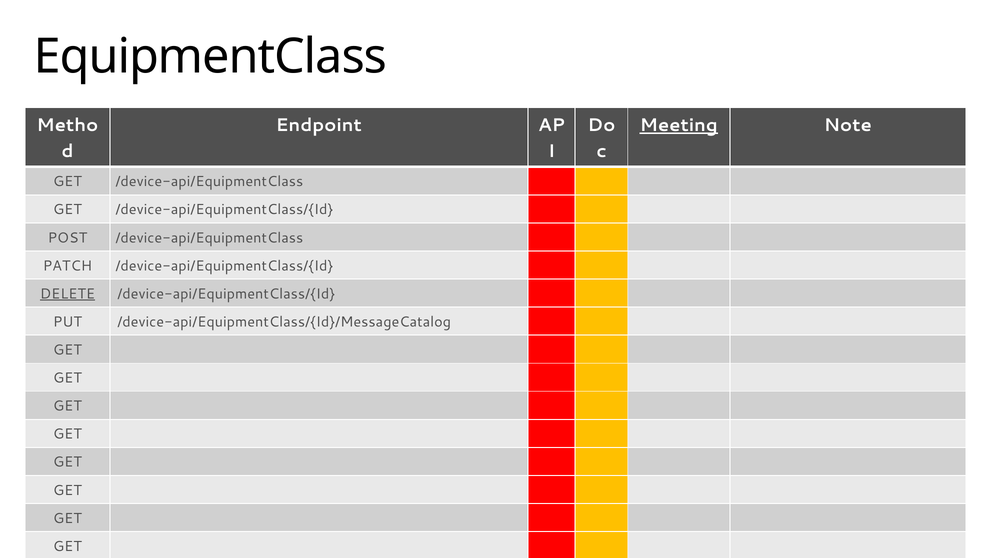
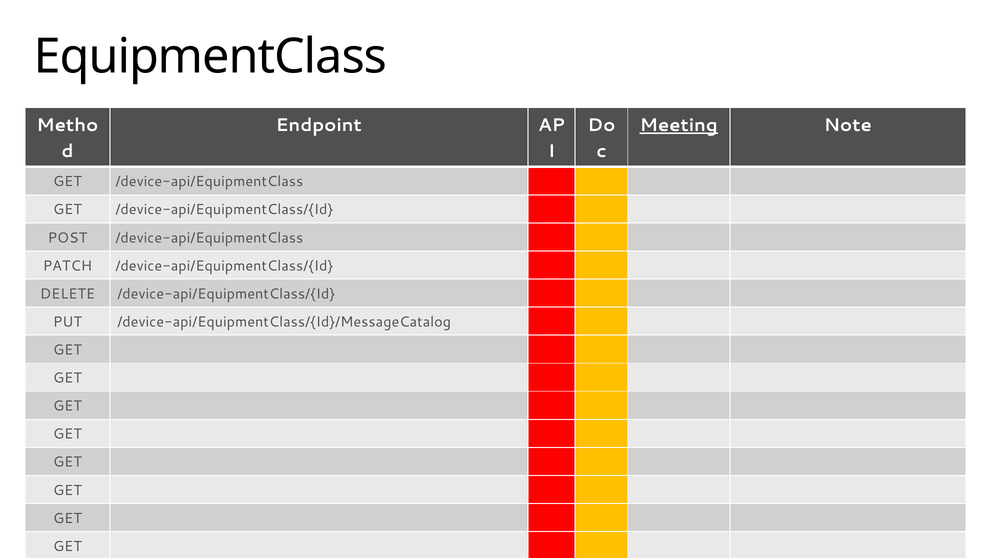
DELETE underline: present -> none
